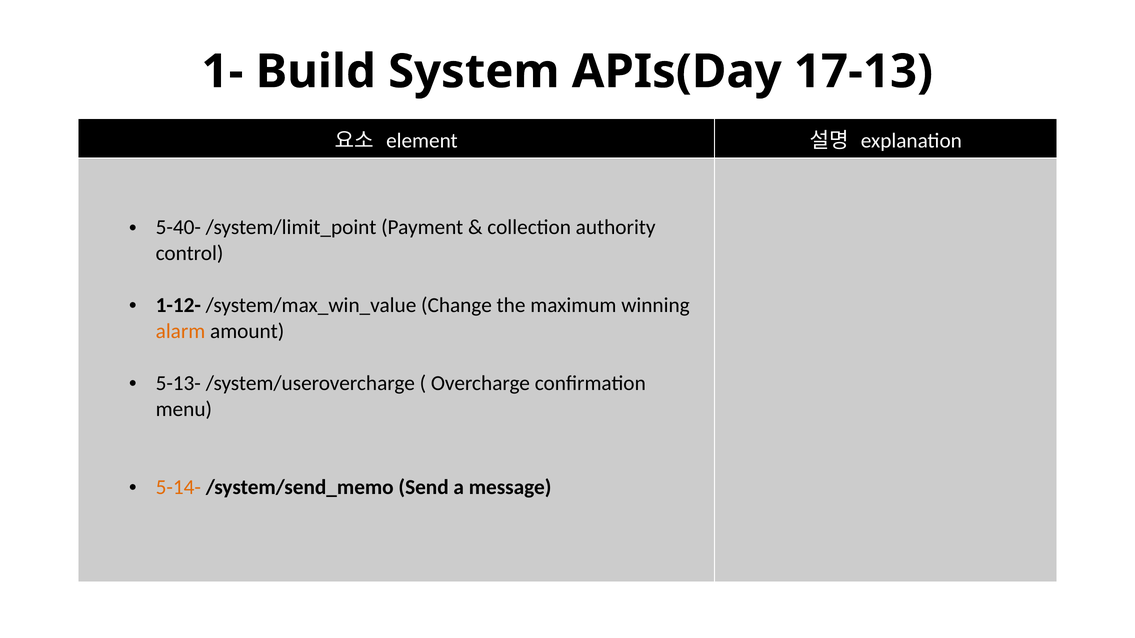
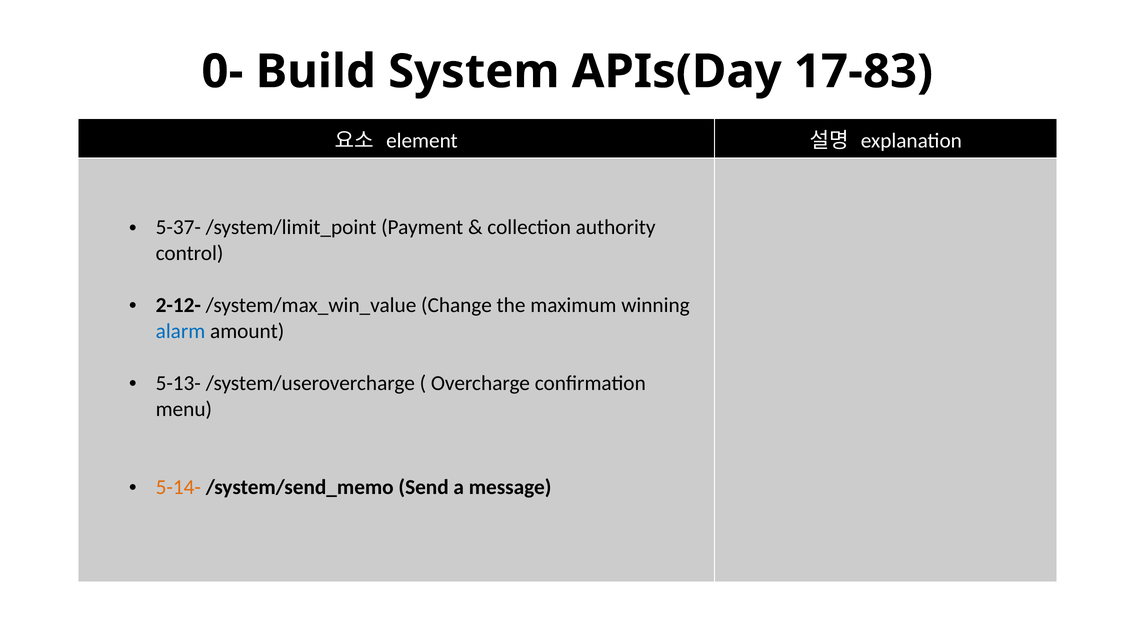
1-: 1- -> 0-
17-13: 17-13 -> 17-83
5-40-: 5-40- -> 5-37-
1-12-: 1-12- -> 2-12-
alarm colour: orange -> blue
